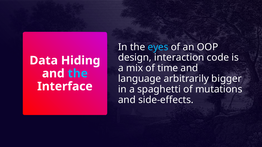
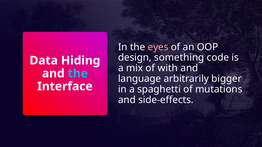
eyes colour: light blue -> pink
interaction: interaction -> something
time: time -> with
